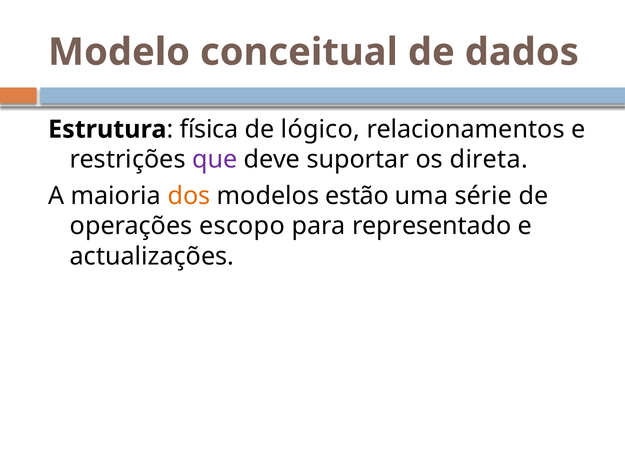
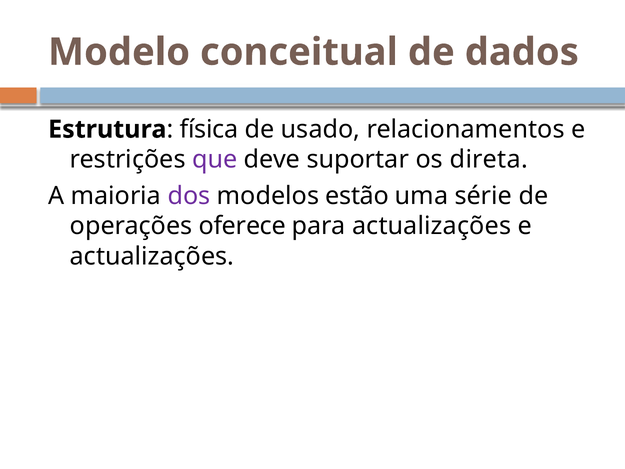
lógico: lógico -> usado
dos colour: orange -> purple
escopo: escopo -> oferece
para representado: representado -> actualizações
